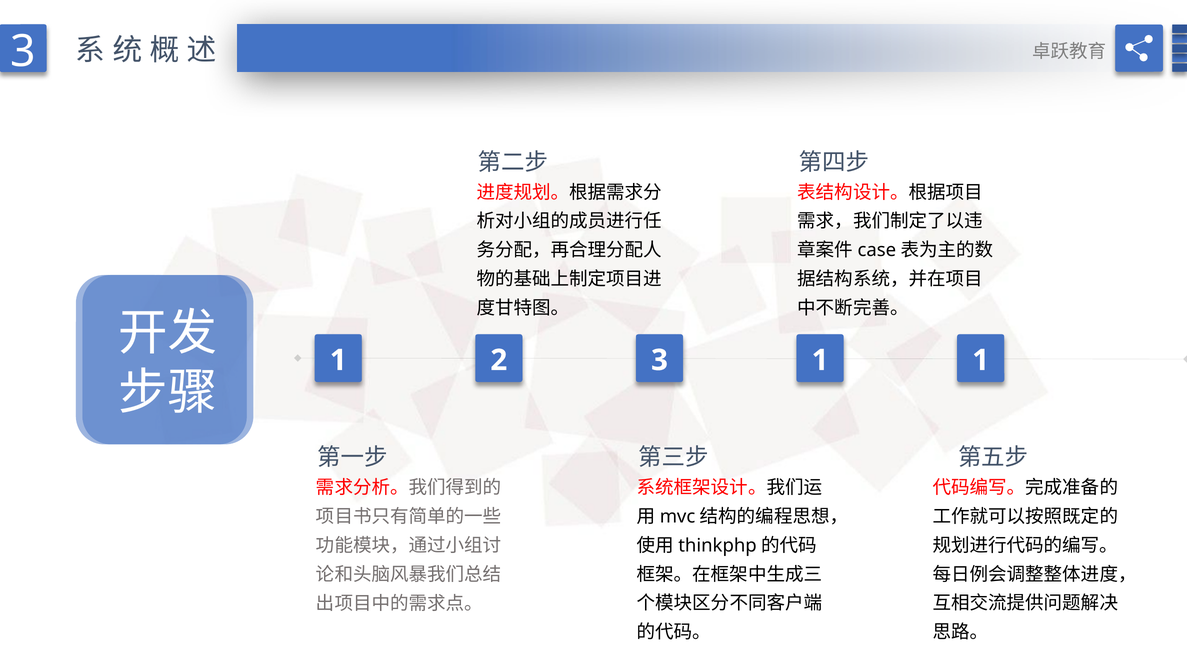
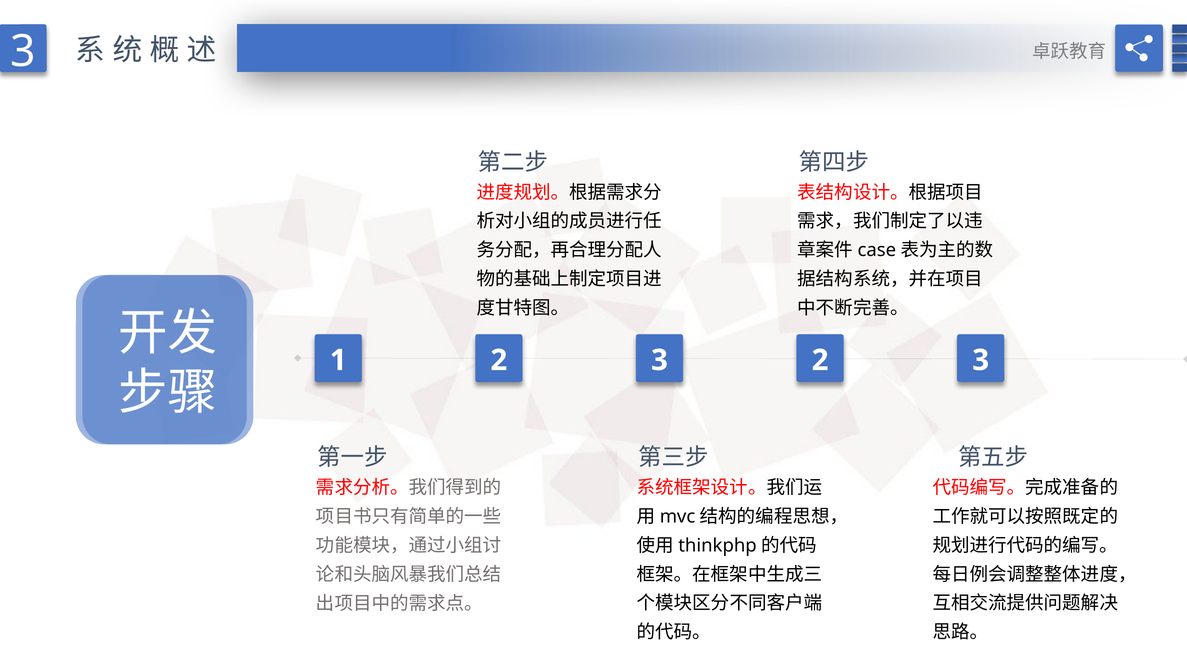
1 1: 1 -> 2
2 1: 1 -> 3
